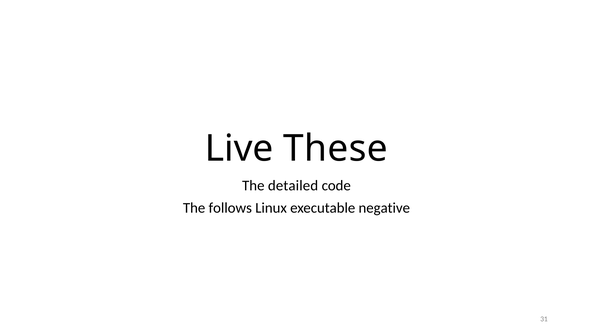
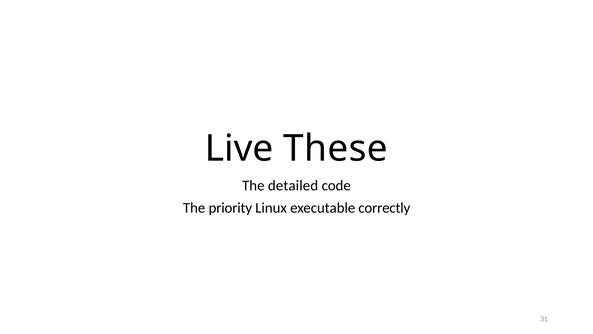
follows: follows -> priority
negative: negative -> correctly
